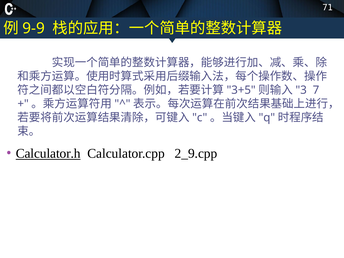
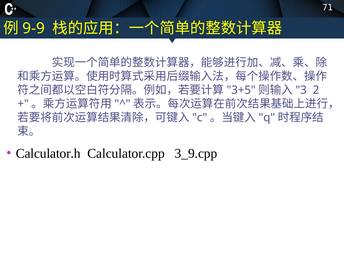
7: 7 -> 2
Calculator.h underline: present -> none
2_9.cpp: 2_9.cpp -> 3_9.cpp
